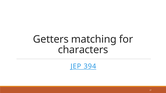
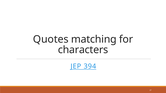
Getters: Getters -> Quotes
